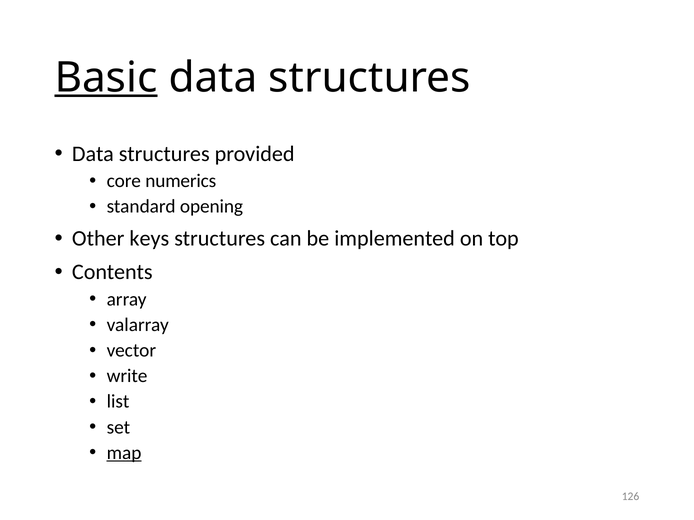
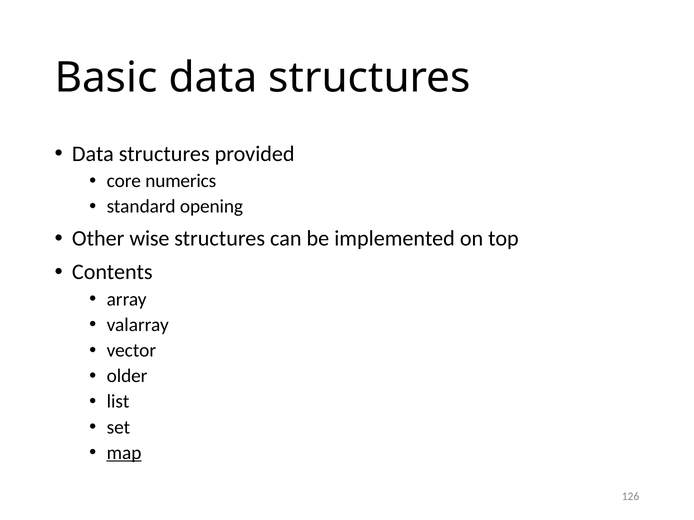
Basic underline: present -> none
keys: keys -> wise
write: write -> older
